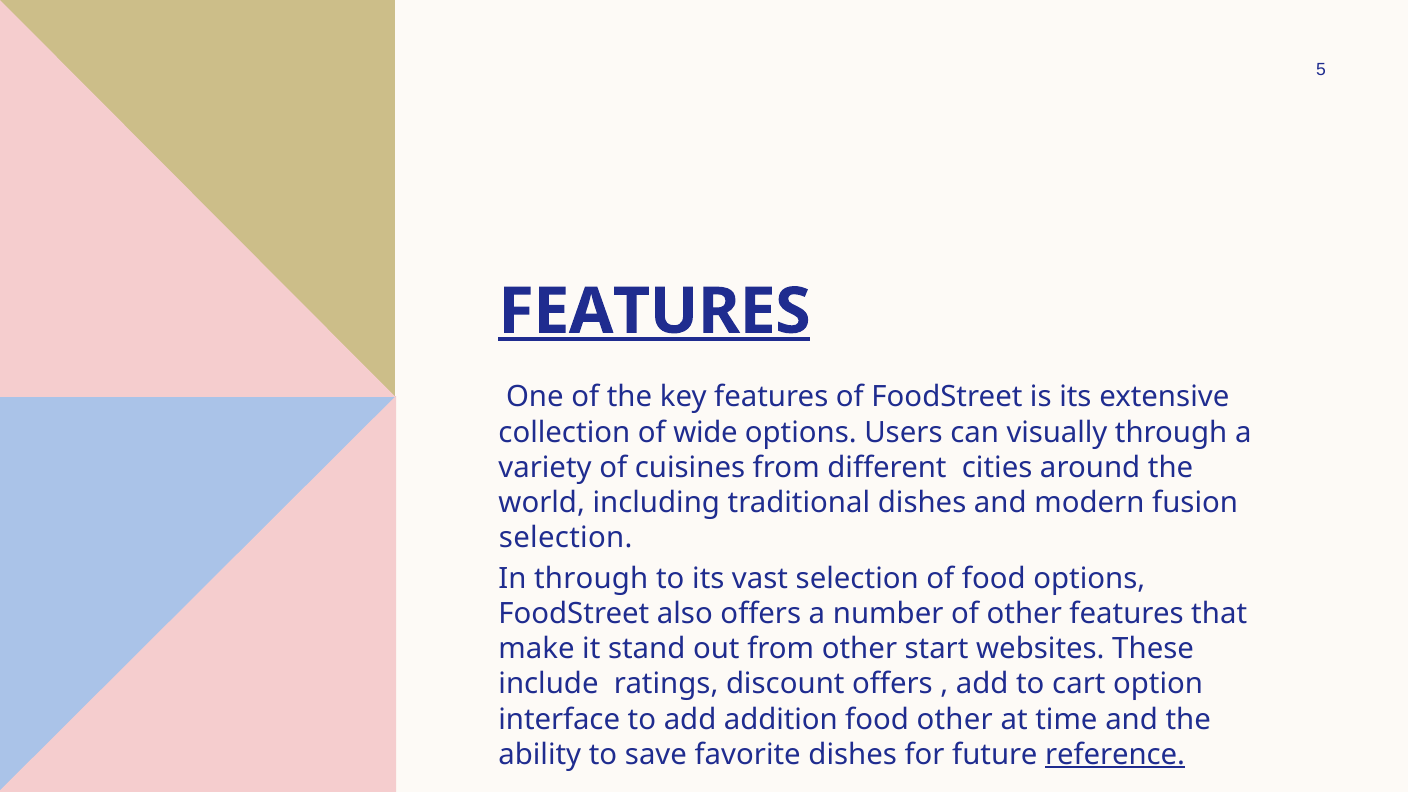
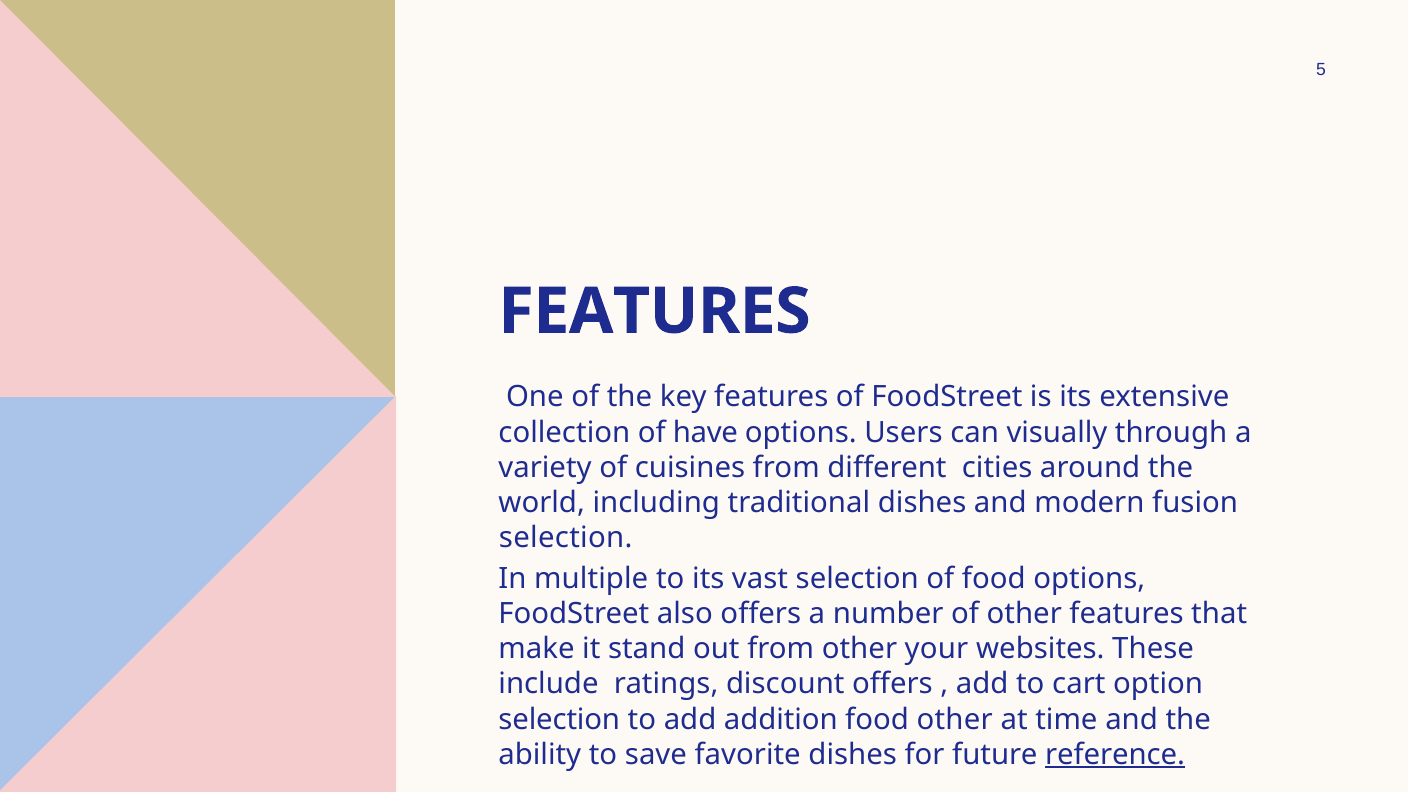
FEATURES at (655, 311) underline: present -> none
wide: wide -> have
In through: through -> multiple
start: start -> your
interface at (559, 719): interface -> selection
